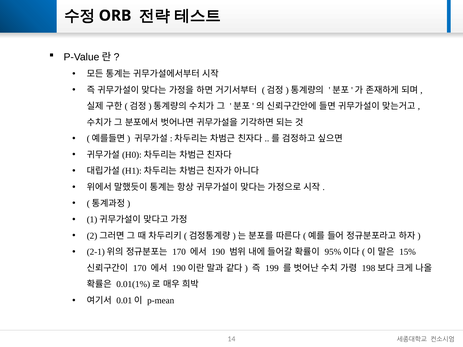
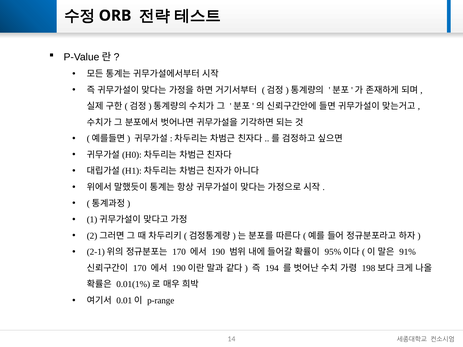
15%: 15% -> 91%
199: 199 -> 194
p-mean: p-mean -> p-range
